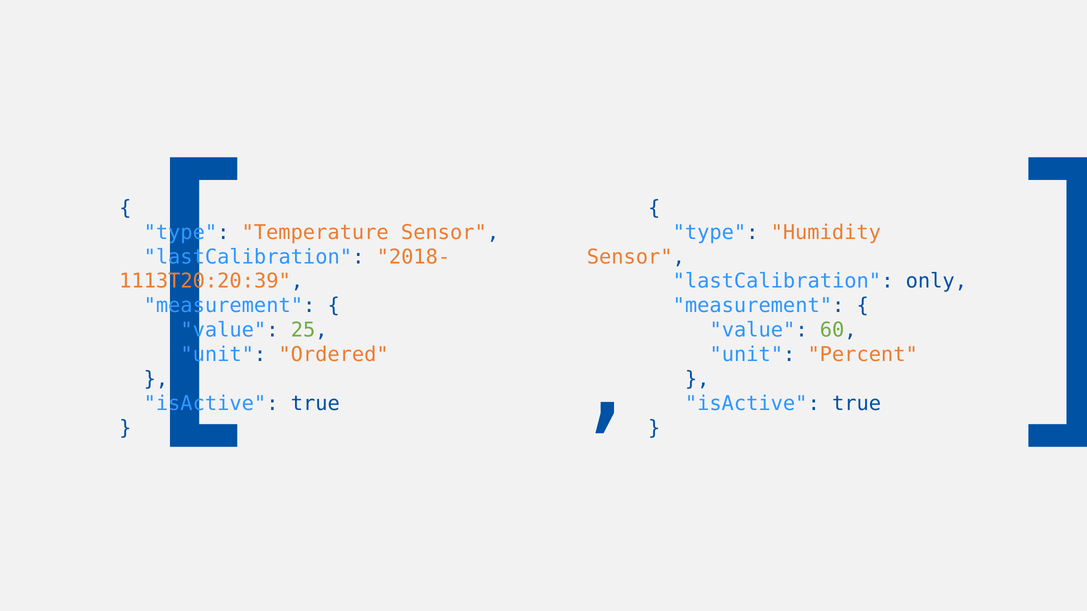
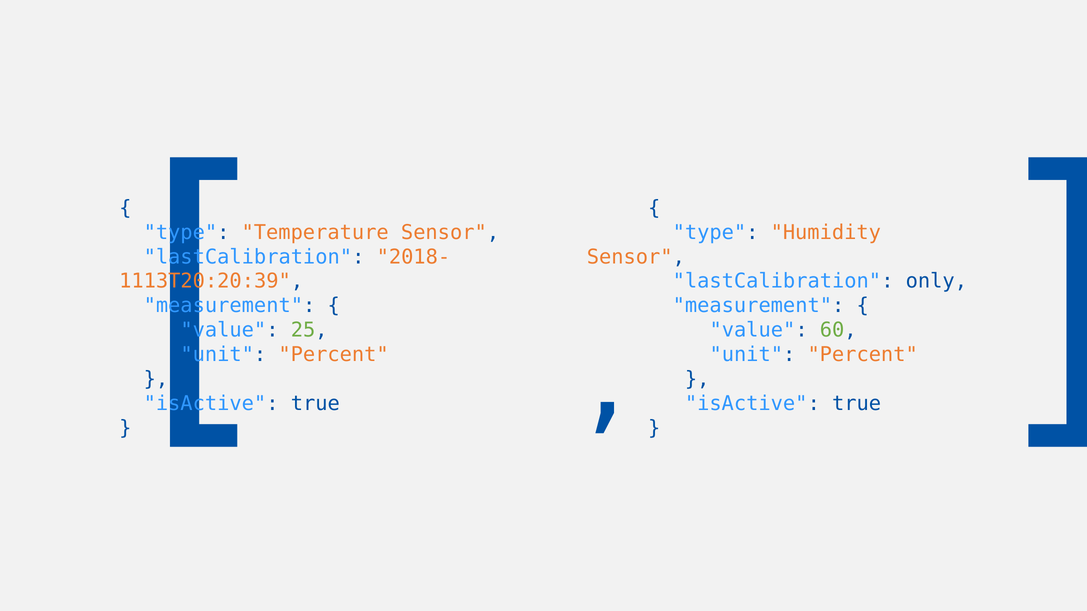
Ordered at (334, 355): Ordered -> Percent
